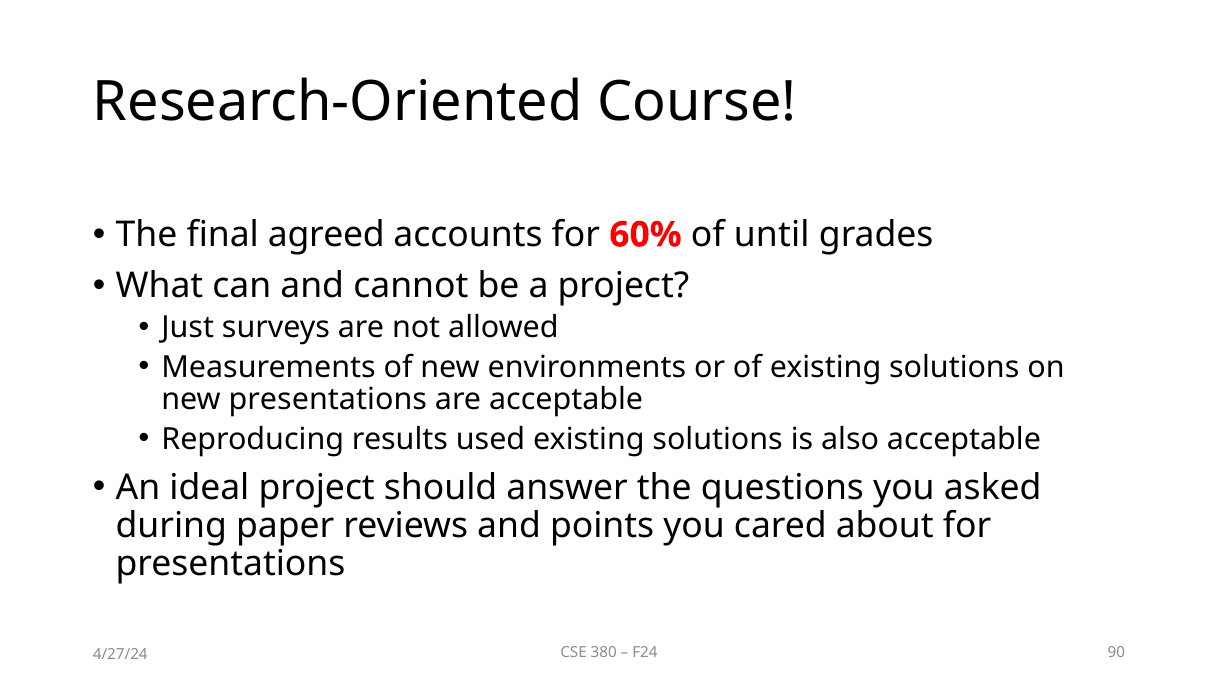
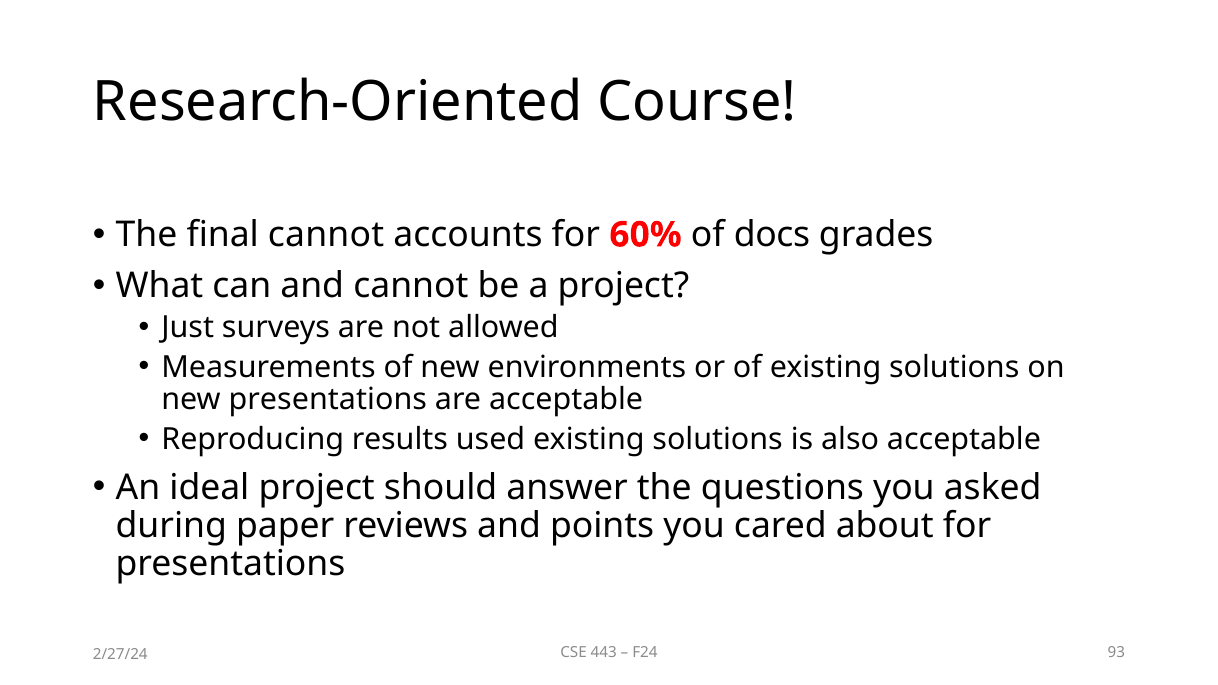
final agreed: agreed -> cannot
until: until -> docs
380: 380 -> 443
90: 90 -> 93
4/27/24: 4/27/24 -> 2/27/24
